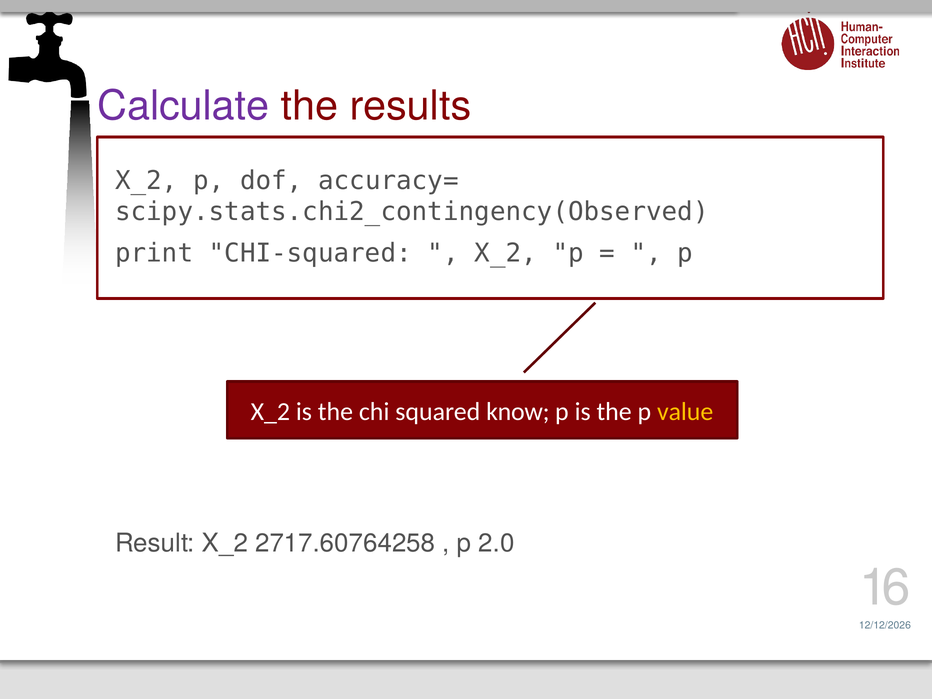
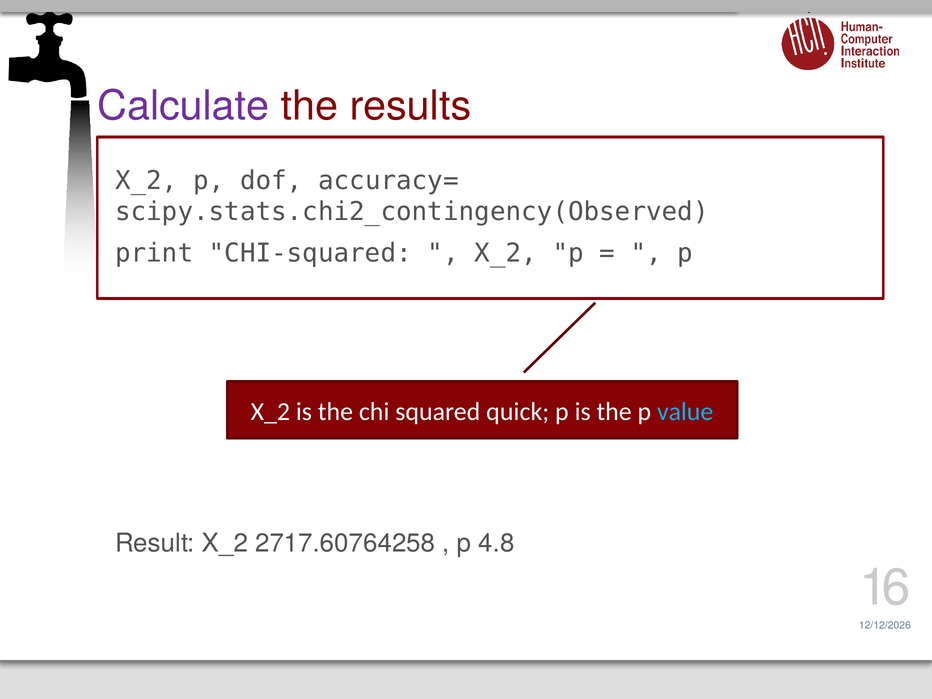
know: know -> quick
value colour: yellow -> light blue
2.0: 2.0 -> 4.8
